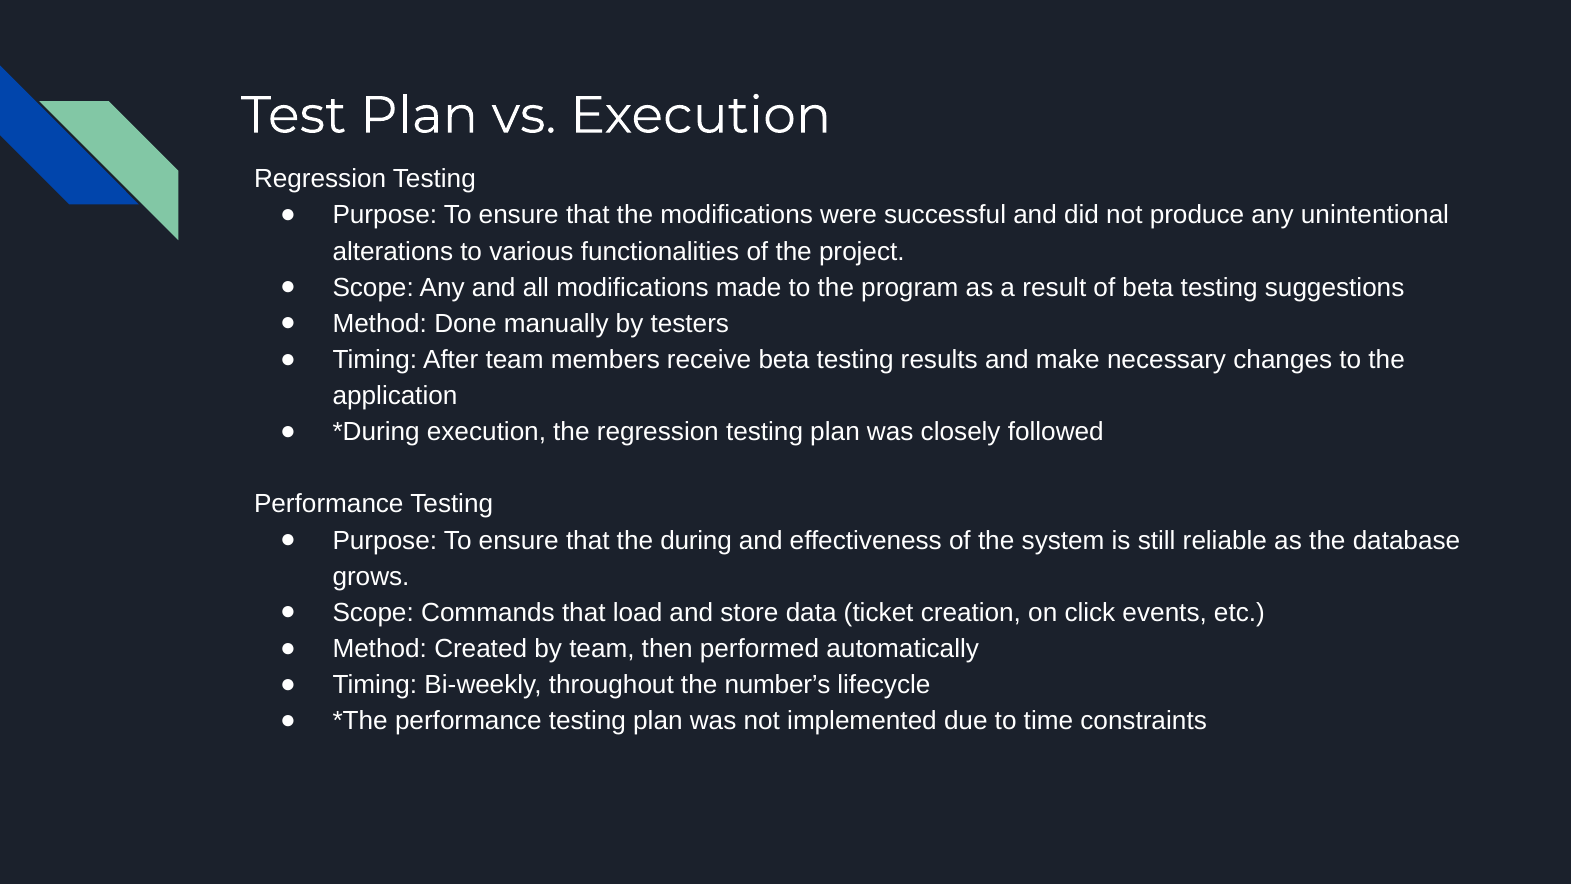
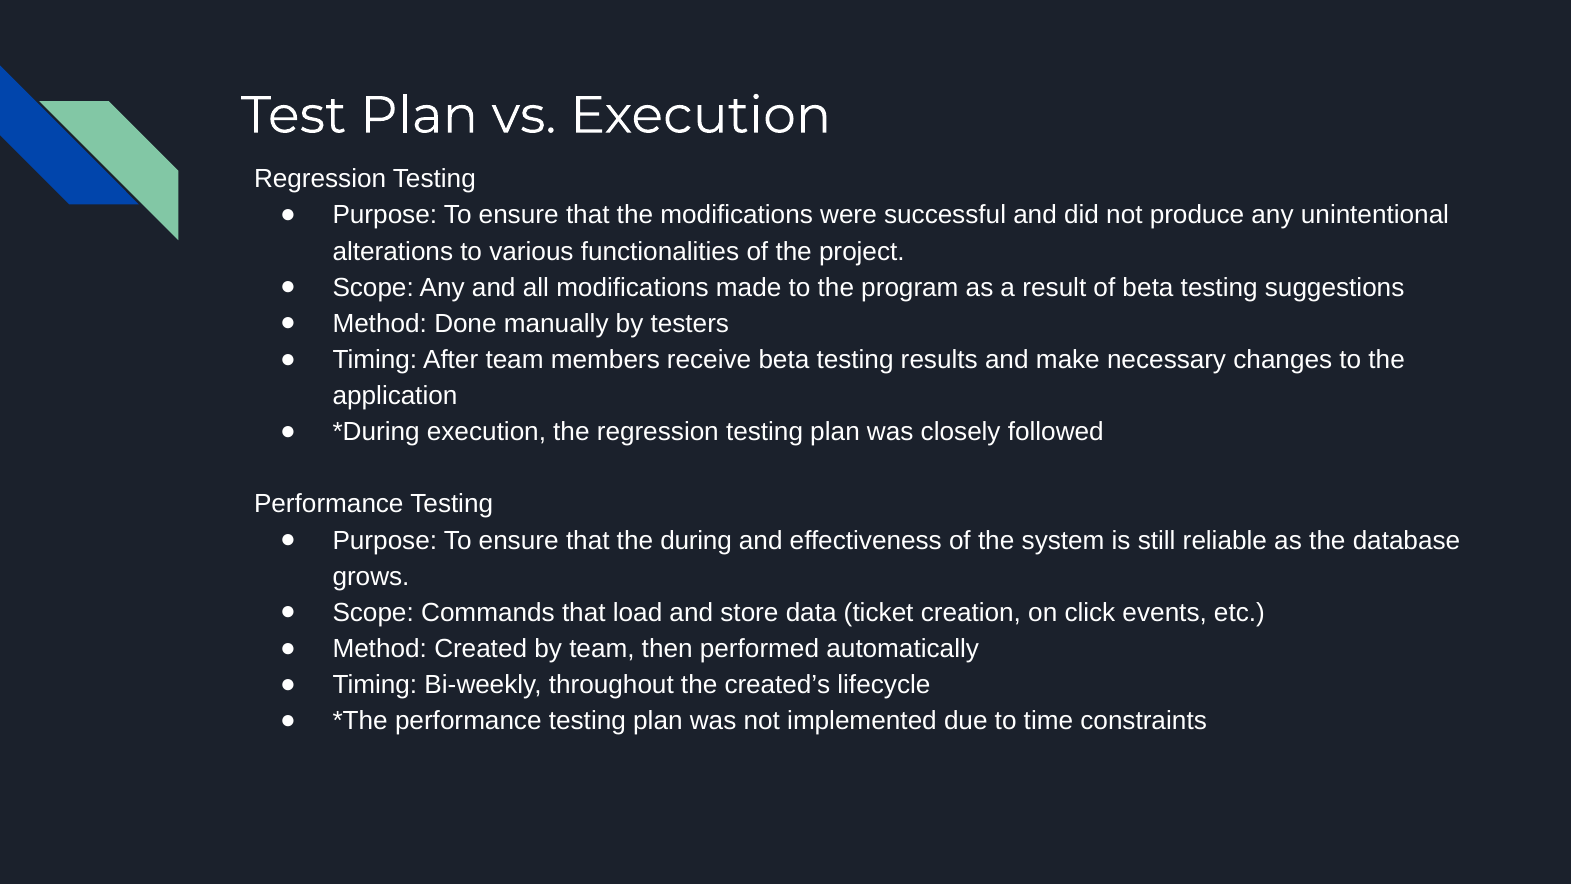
number’s: number’s -> created’s
